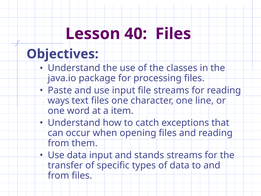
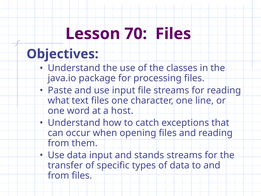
40: 40 -> 70
ways: ways -> what
item: item -> host
